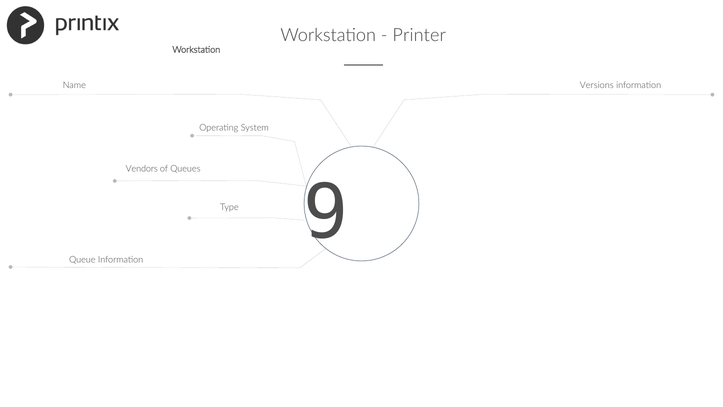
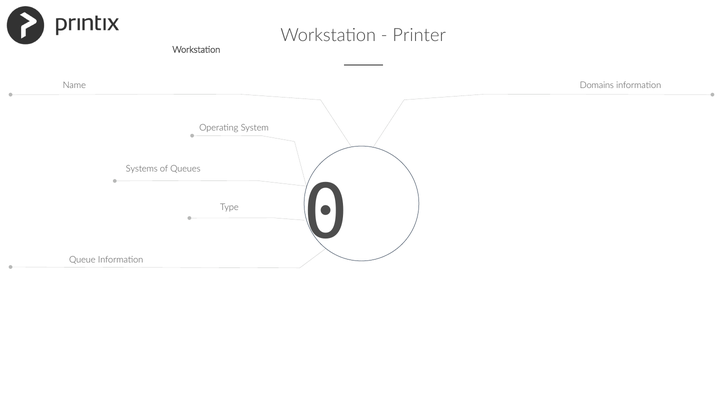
Versions: Versions -> Domains
Vendors: Vendors -> Systems
9: 9 -> 0
